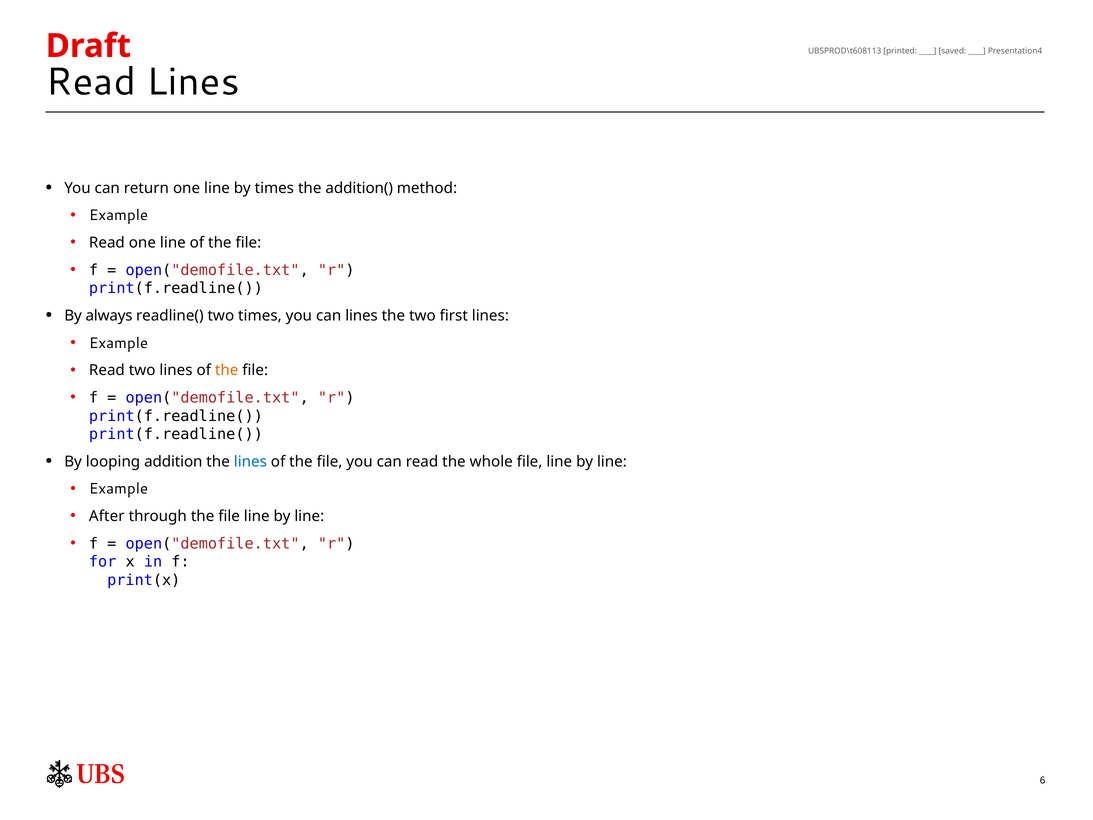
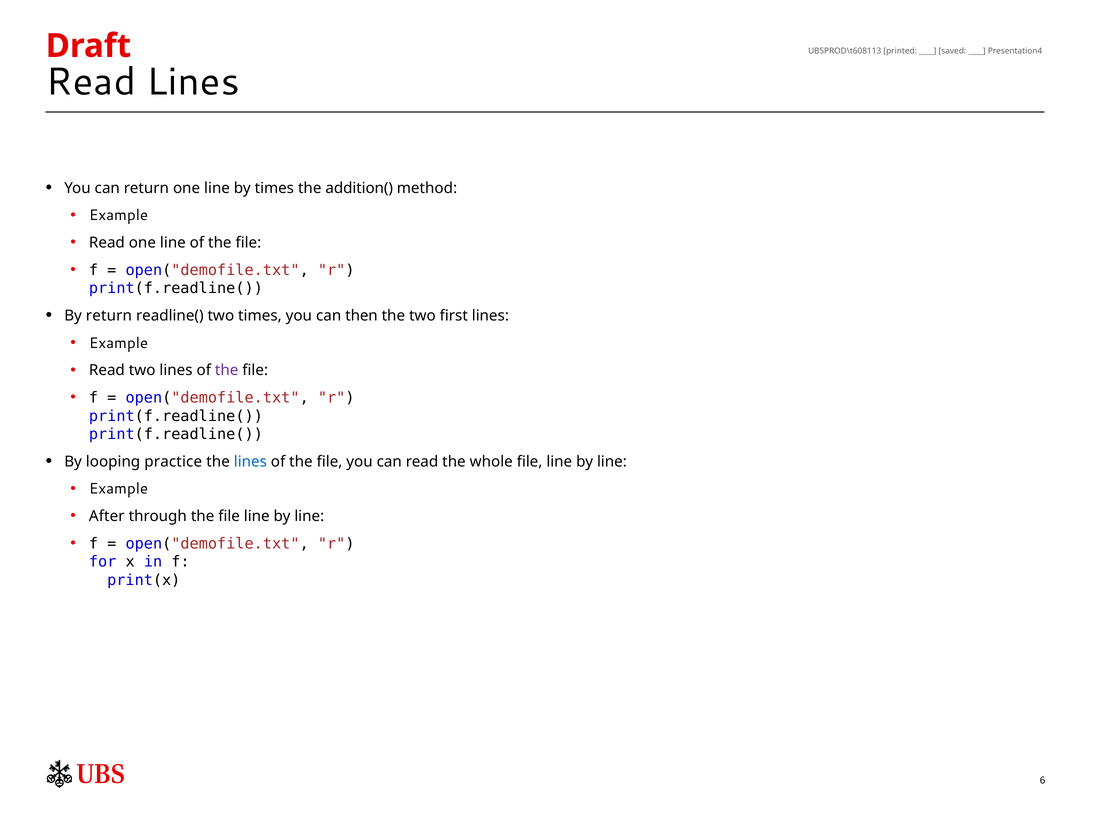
By always: always -> return
can lines: lines -> then
the at (227, 370) colour: orange -> purple
addition: addition -> practice
